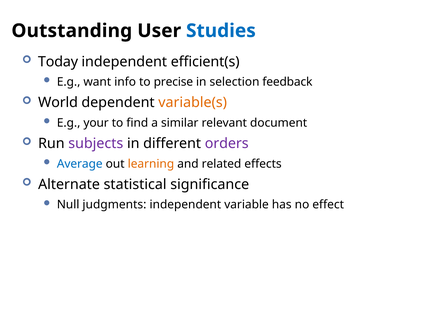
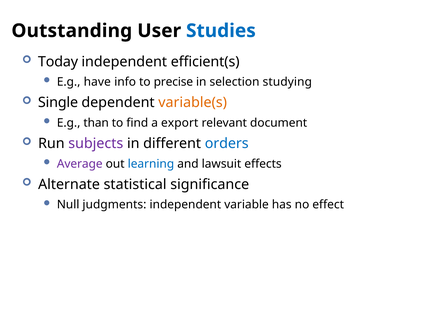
want: want -> have
feedback: feedback -> studying
World: World -> Single
your: your -> than
similar: similar -> export
orders colour: purple -> blue
Average colour: blue -> purple
learning colour: orange -> blue
related: related -> lawsuit
